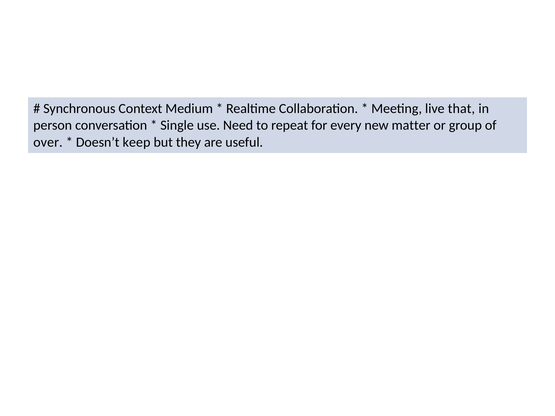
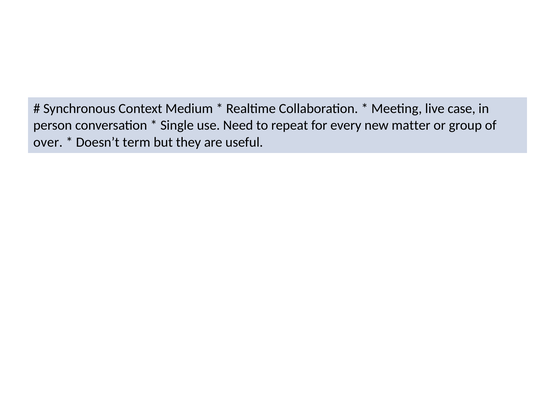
that: that -> case
keep: keep -> term
